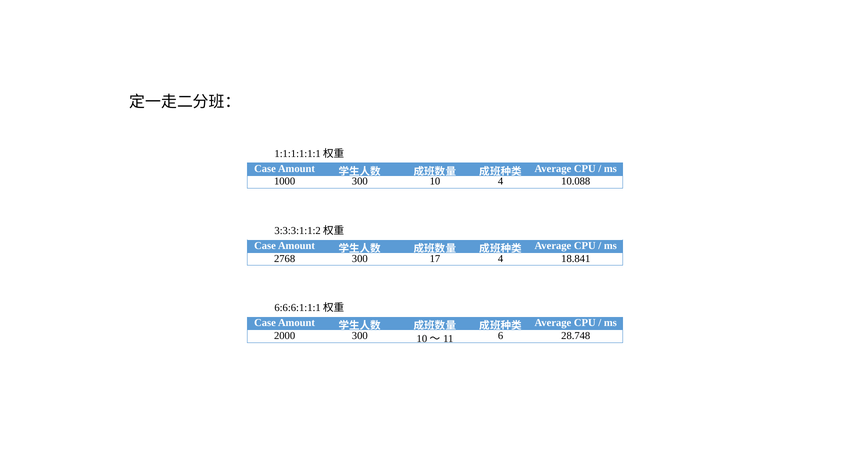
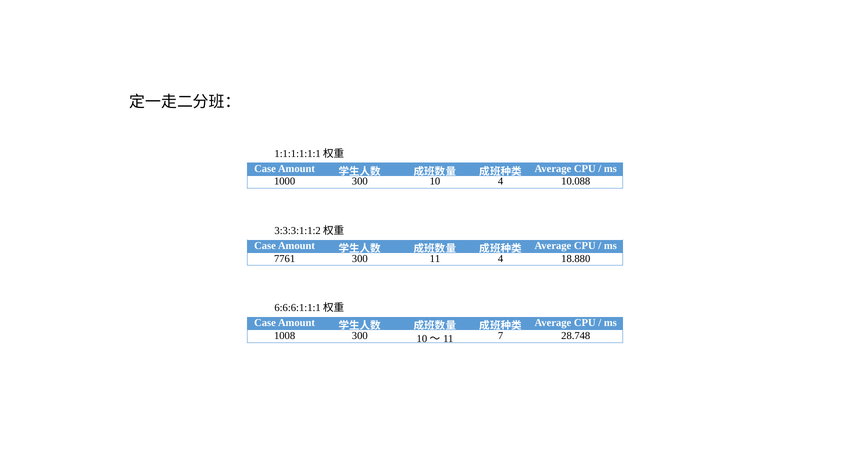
2768: 2768 -> 7761
300 17: 17 -> 11
18.841: 18.841 -> 18.880
2000: 2000 -> 1008
6: 6 -> 7
